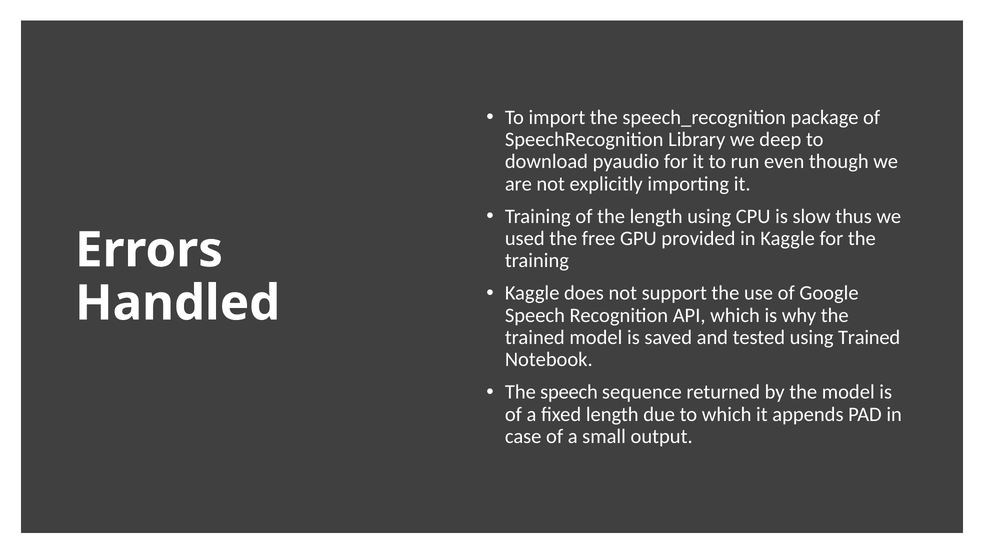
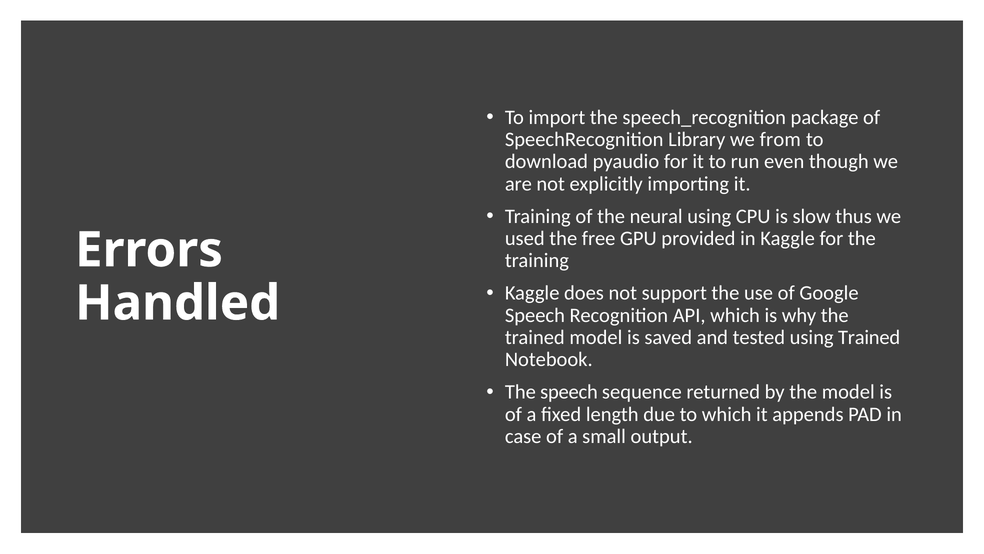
deep: deep -> from
the length: length -> neural
